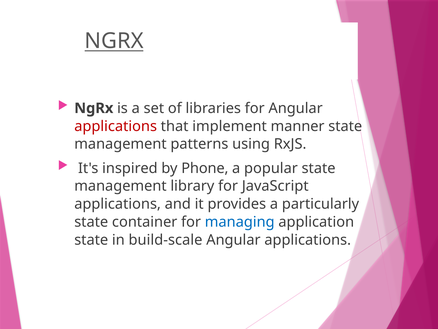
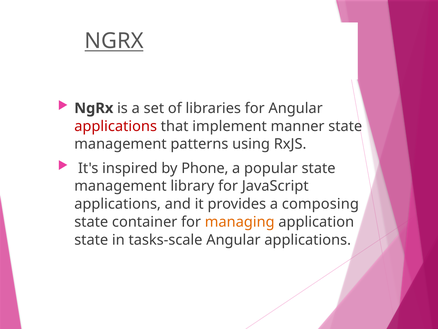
particularly: particularly -> composing
managing colour: blue -> orange
build-scale: build-scale -> tasks-scale
